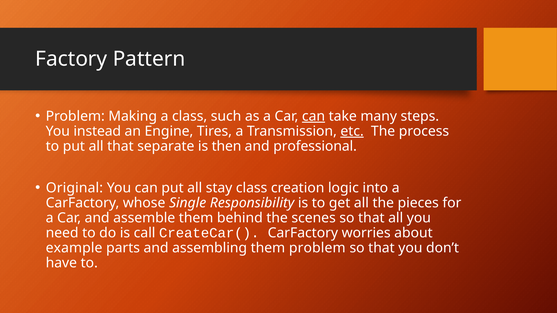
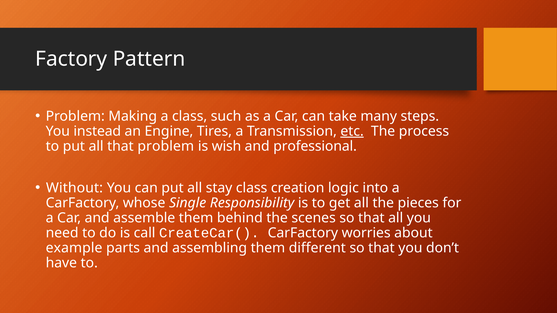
can at (314, 116) underline: present -> none
that separate: separate -> problem
then: then -> wish
Original: Original -> Without
them problem: problem -> different
